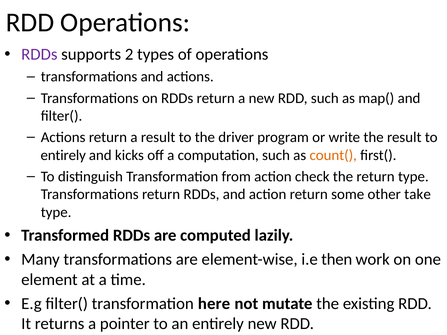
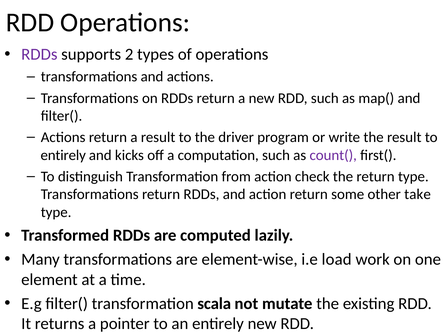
count( colour: orange -> purple
then: then -> load
here: here -> scala
